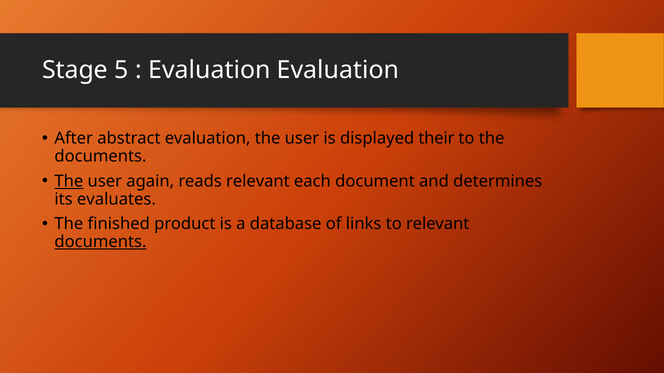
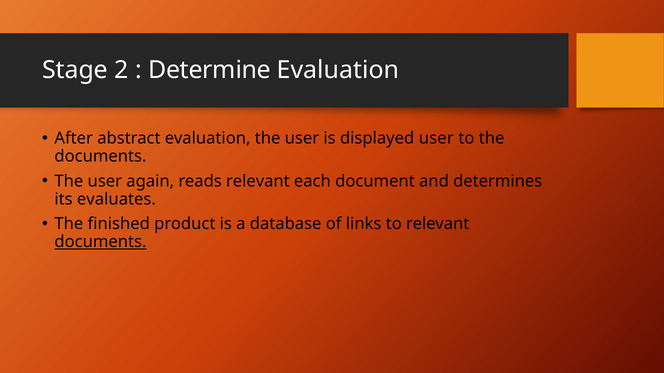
5: 5 -> 2
Evaluation at (209, 70): Evaluation -> Determine
displayed their: their -> user
The at (69, 181) underline: present -> none
